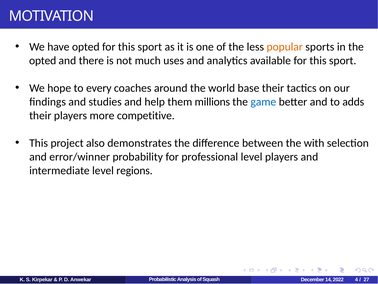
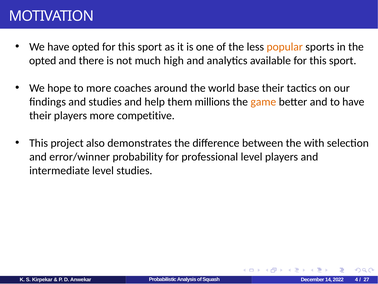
uses: uses -> high
to every: every -> more
game colour: blue -> orange
to adds: adds -> have
level regions: regions -> studies
